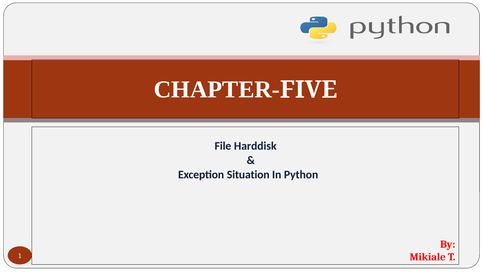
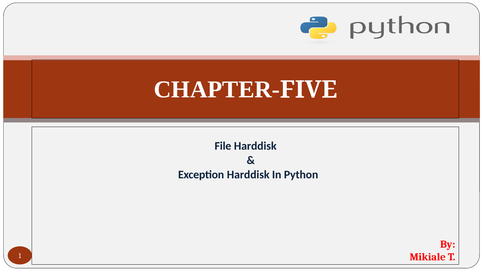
Exception Situation: Situation -> Harddisk
